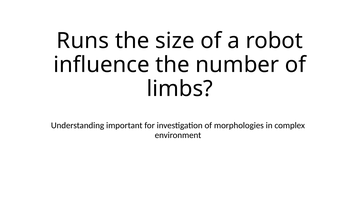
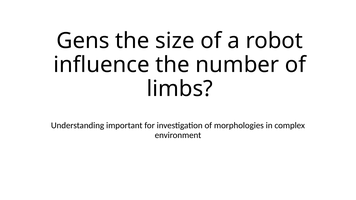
Runs: Runs -> Gens
